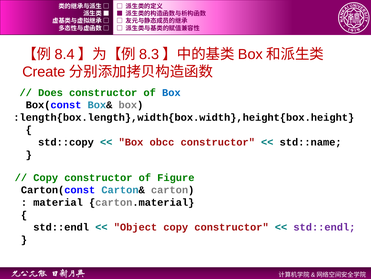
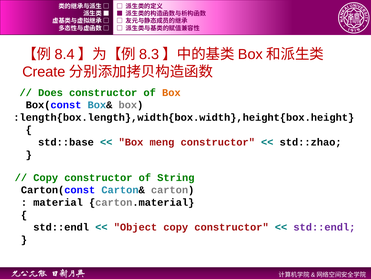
Box at (171, 92) colour: blue -> orange
std::copy: std::copy -> std::base
obcc: obcc -> meng
std::name: std::name -> std::zhao
Figure: Figure -> String
